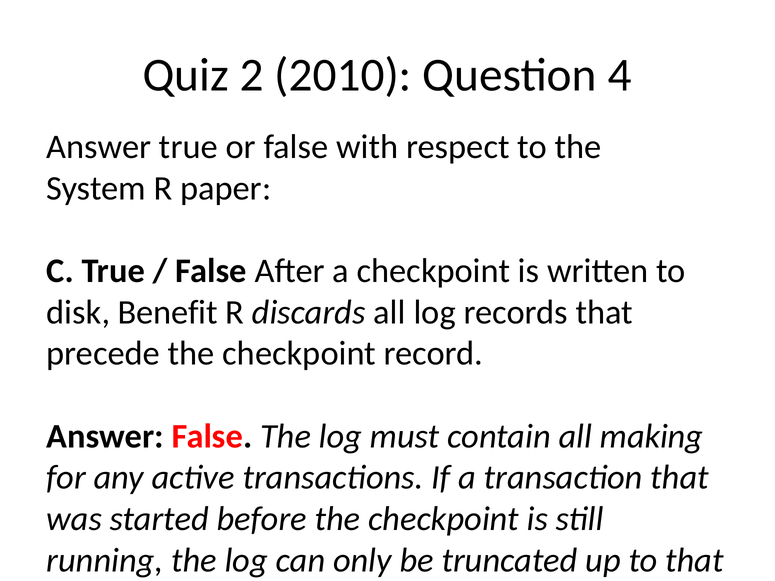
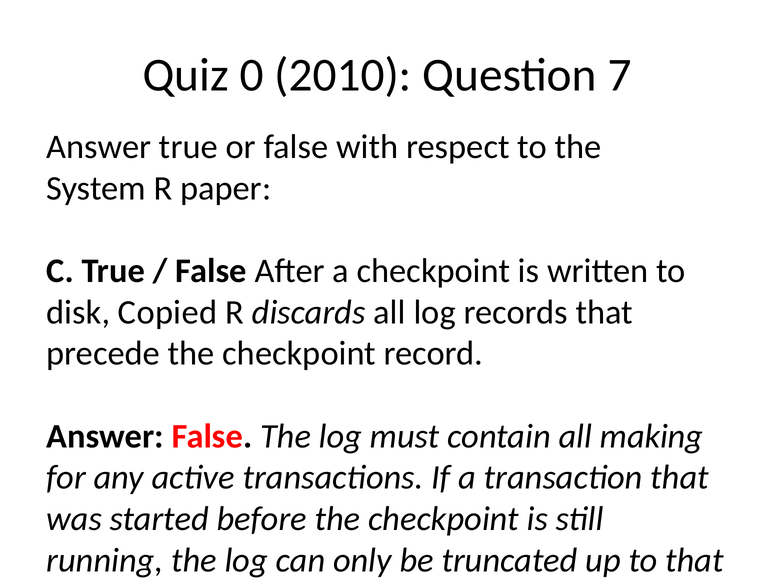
2: 2 -> 0
4: 4 -> 7
Benefit: Benefit -> Copied
